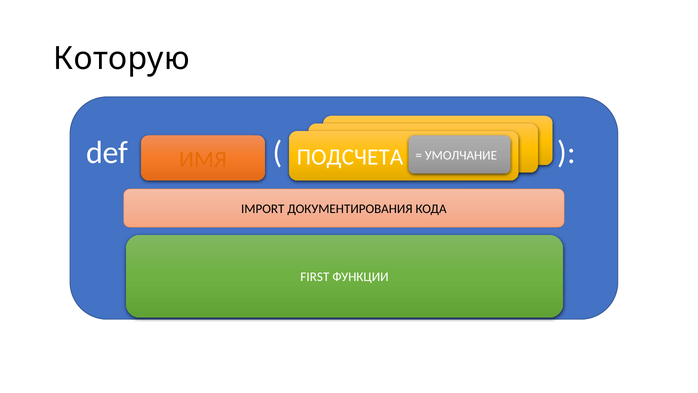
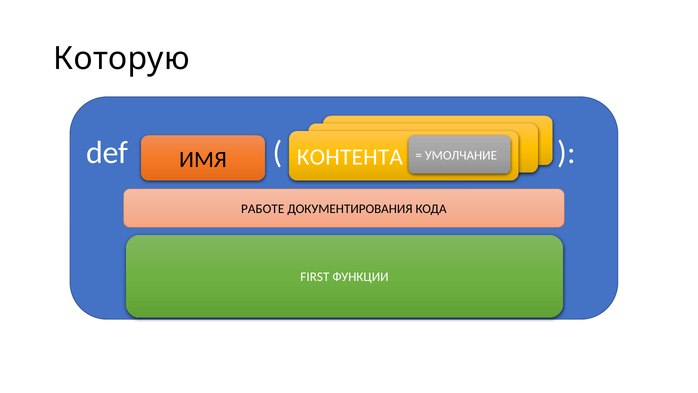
ПОДСЧЕТА: ПОДСЧЕТА -> КОНТЕНТА
ИМЯ colour: orange -> black
IMPORT: IMPORT -> РАБОТЕ
